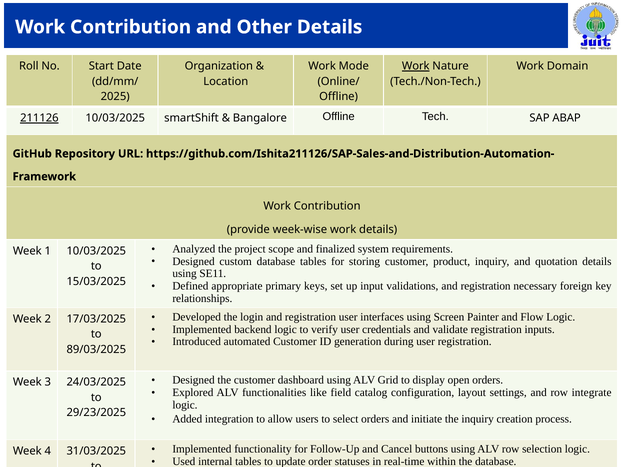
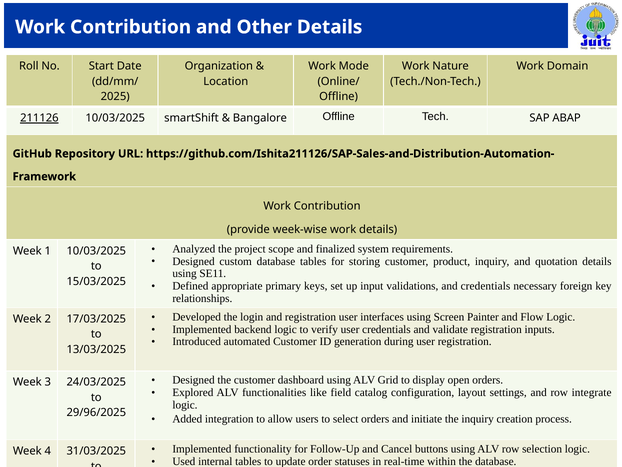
Work at (416, 66) underline: present -> none
validations and registration: registration -> credentials
89/03/2025: 89/03/2025 -> 13/03/2025
29/23/2025: 29/23/2025 -> 29/96/2025
